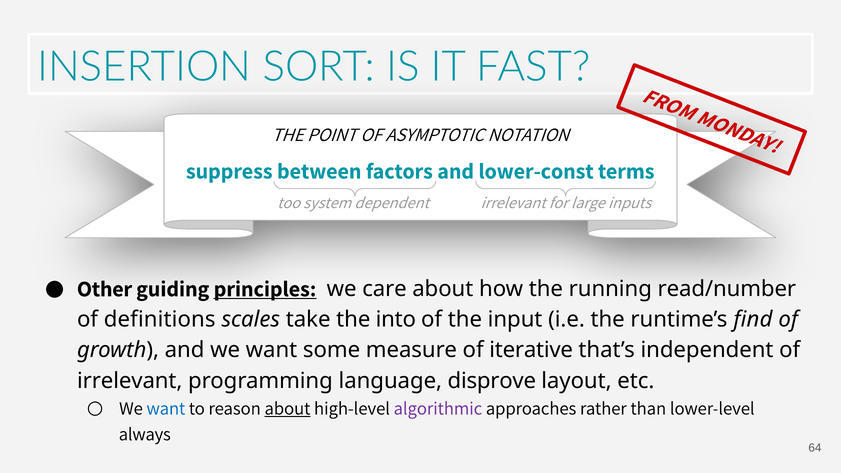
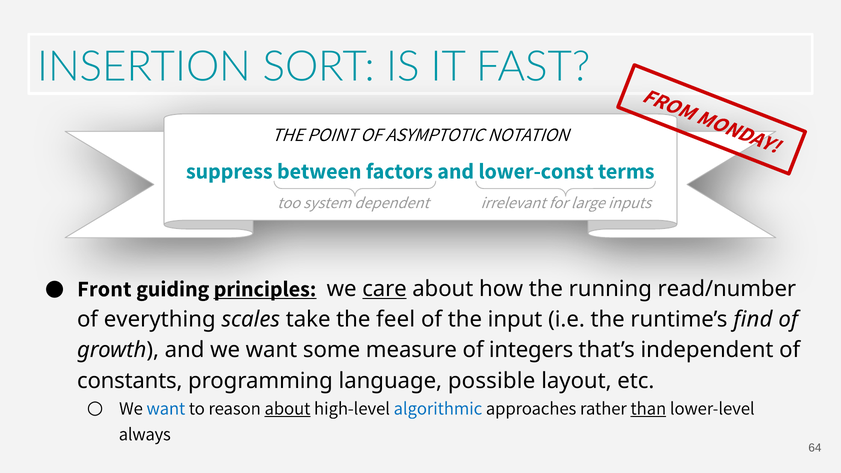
Other: Other -> Front
care underline: none -> present
definitions: definitions -> everything
into: into -> feel
iterative: iterative -> integers
irrelevant at (130, 381): irrelevant -> constants
disprove: disprove -> possible
algorithmic colour: purple -> blue
than underline: none -> present
